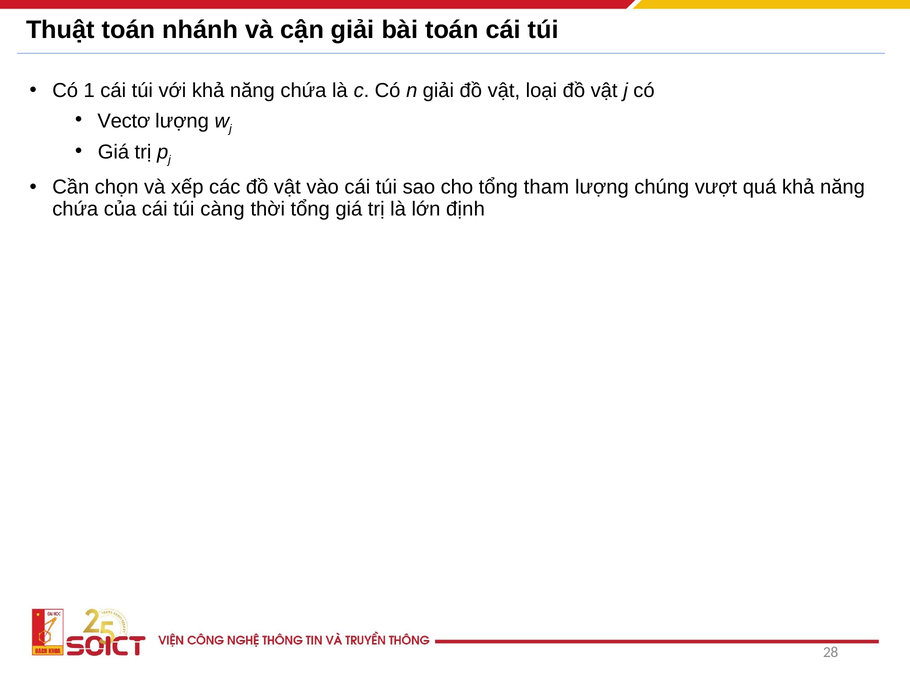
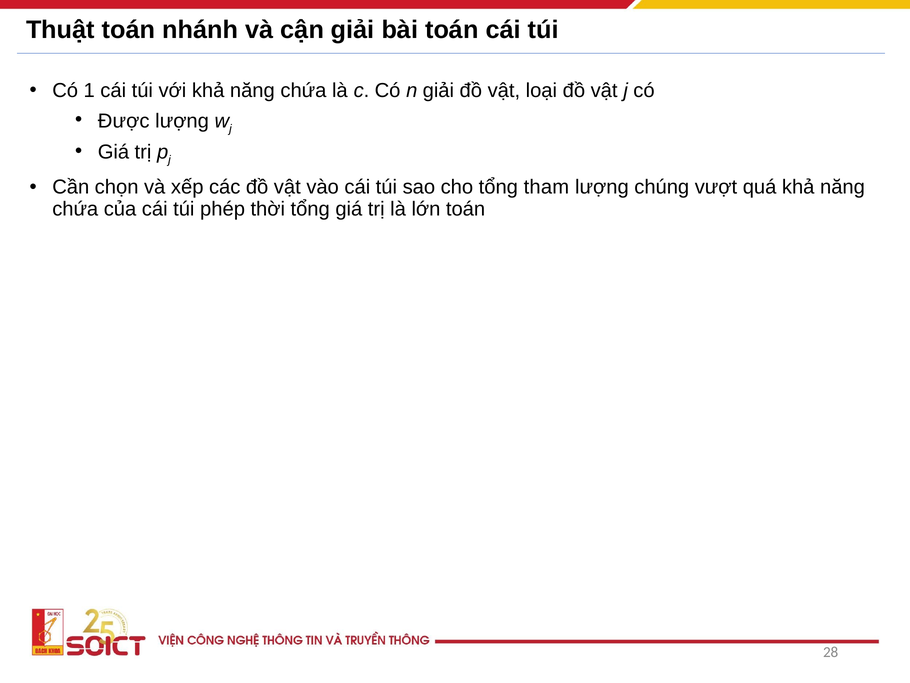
Vectơ: Vectơ -> Được
càng: càng -> phép
lớn định: định -> toán
